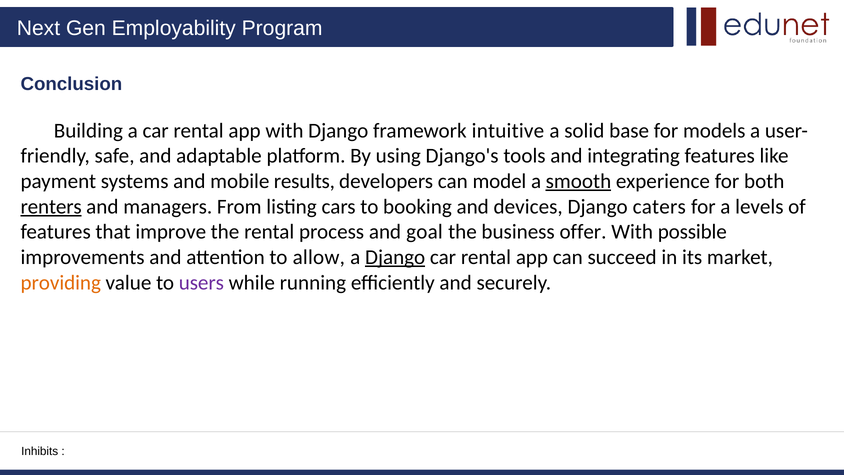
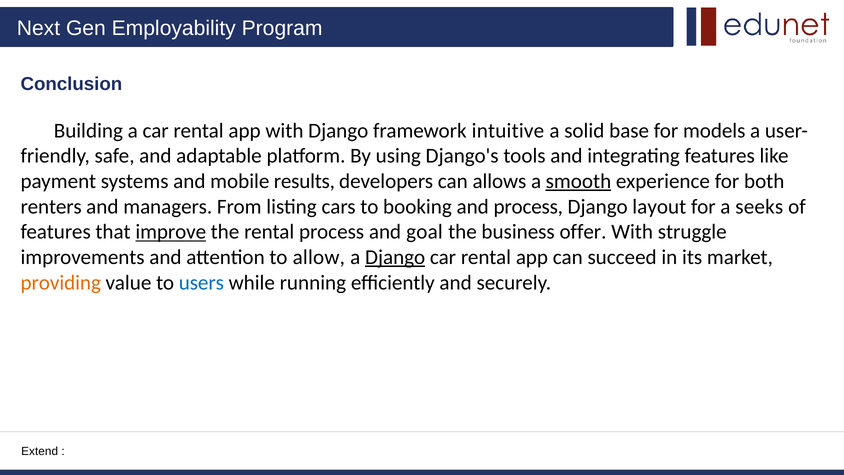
model: model -> allows
renters underline: present -> none
and devices: devices -> process
caters: caters -> layout
levels: levels -> seeks
improve underline: none -> present
possible: possible -> struggle
users colour: purple -> blue
Inhibits: Inhibits -> Extend
